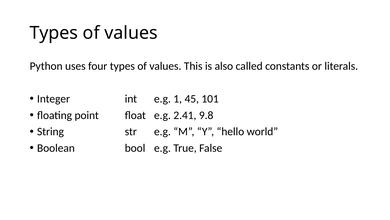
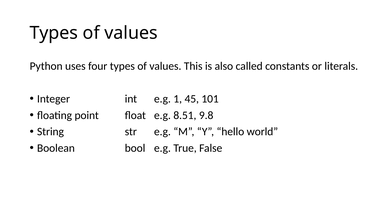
2.41: 2.41 -> 8.51
